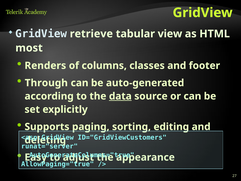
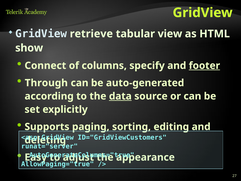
most: most -> show
Renders: Renders -> Connect
classes: classes -> specify
footer underline: none -> present
